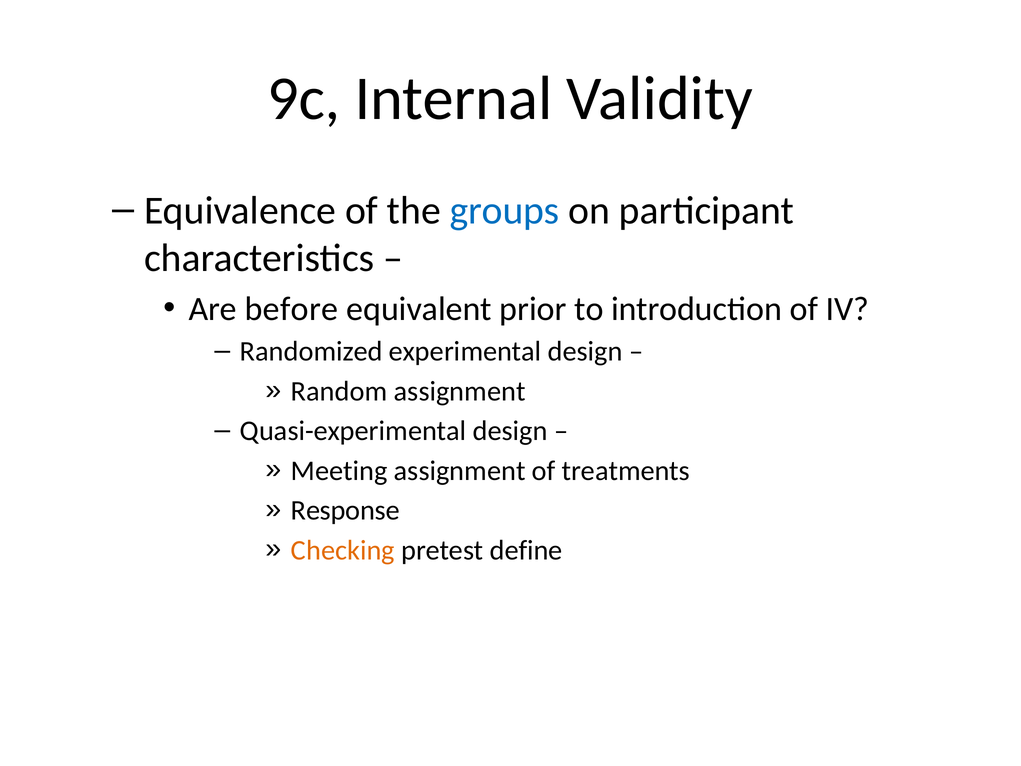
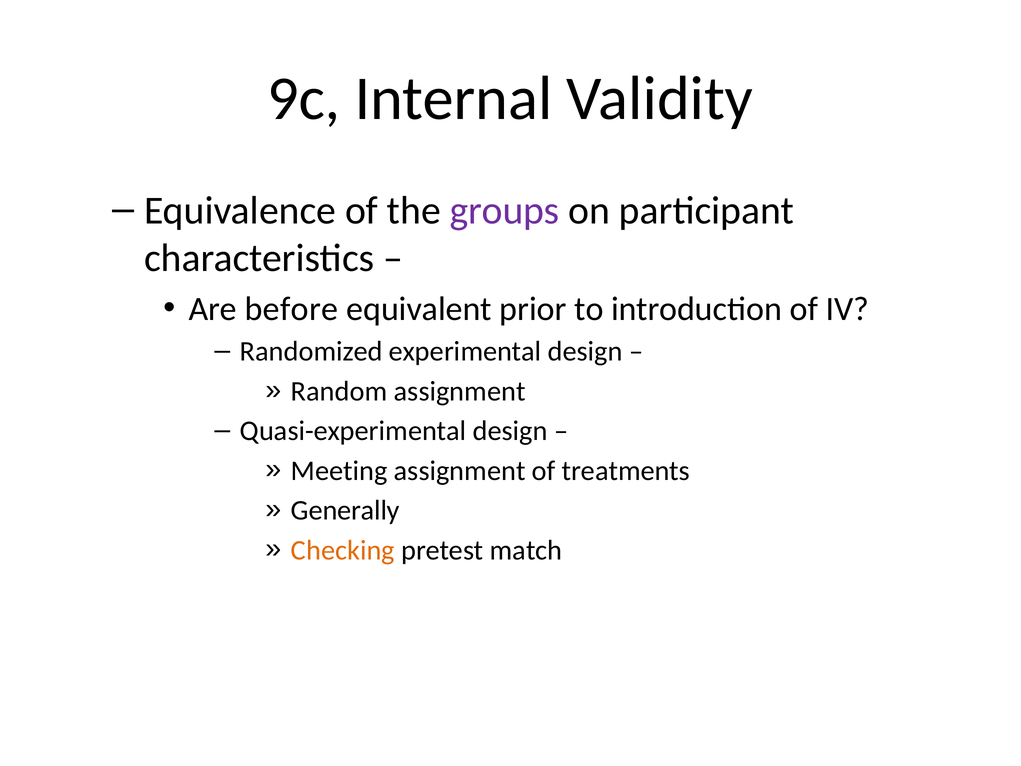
groups colour: blue -> purple
Response: Response -> Generally
define: define -> match
